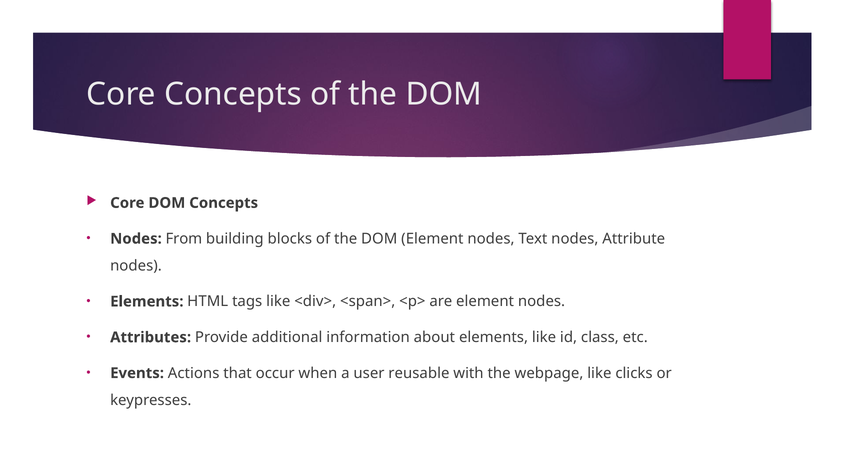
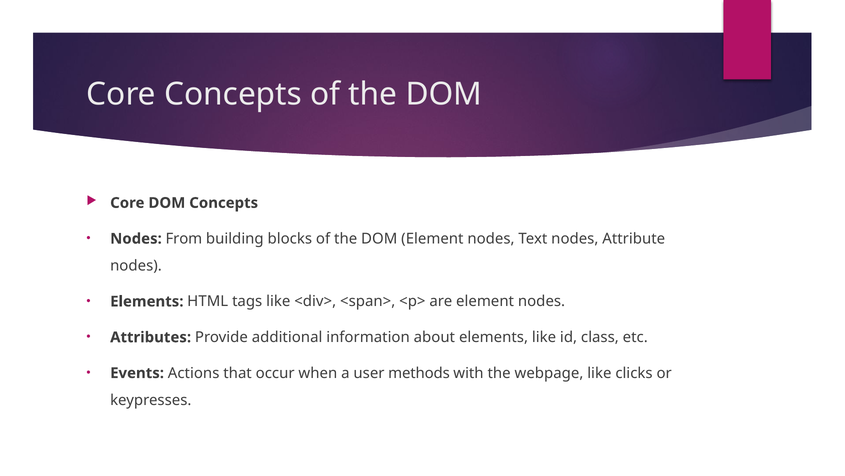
reusable: reusable -> methods
